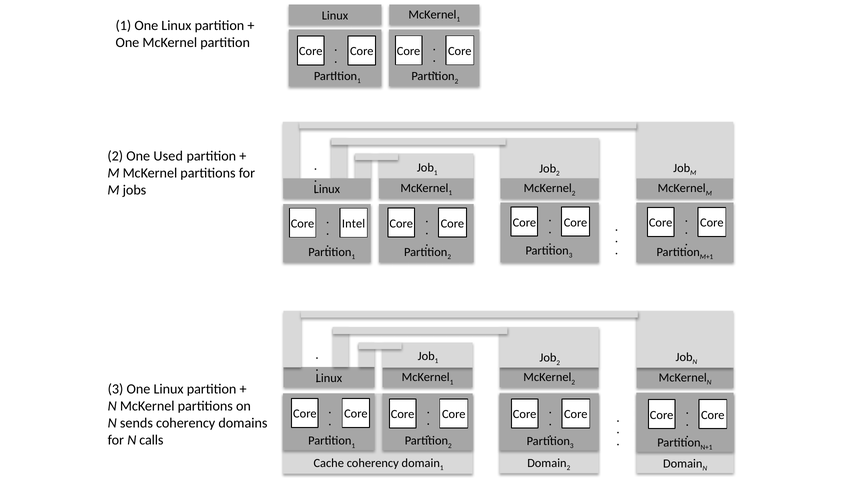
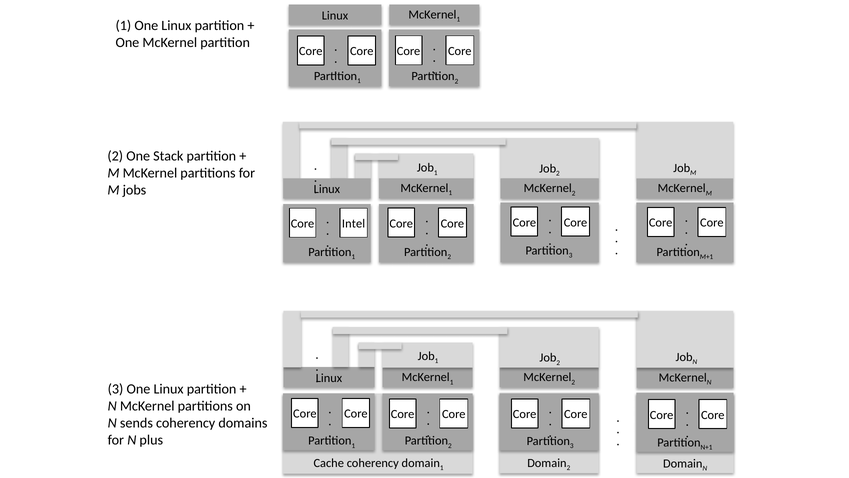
Used: Used -> Stack
calls: calls -> plus
